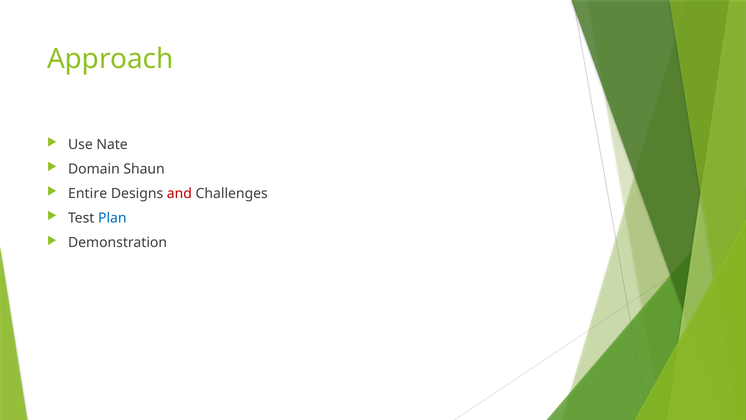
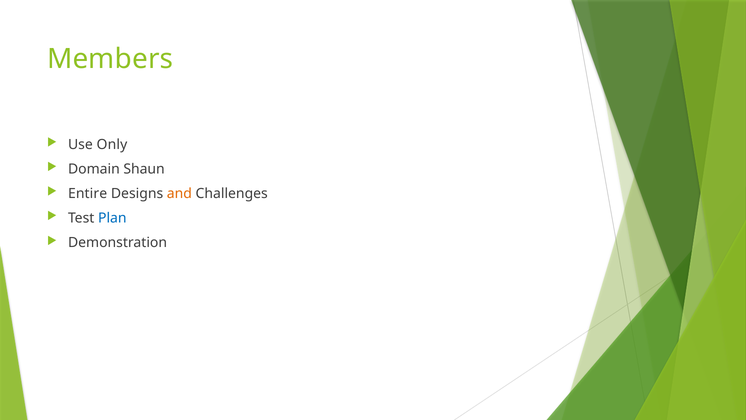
Approach: Approach -> Members
Nate: Nate -> Only
and colour: red -> orange
